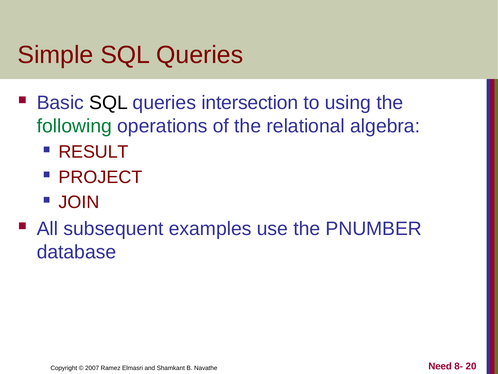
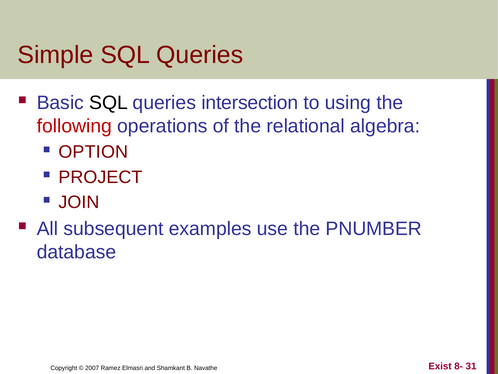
following colour: green -> red
RESULT: RESULT -> OPTION
Need: Need -> Exist
20: 20 -> 31
